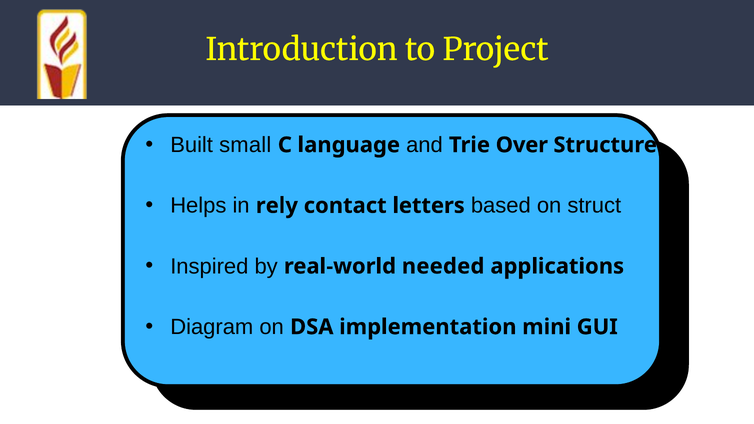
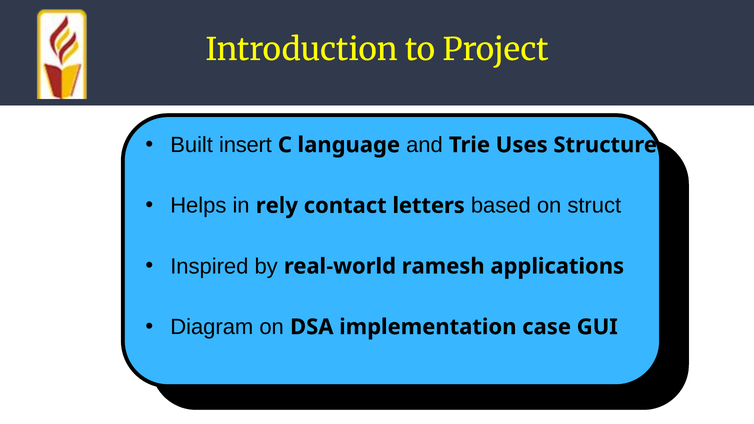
small: small -> insert
Over: Over -> Uses
needed: needed -> ramesh
mini: mini -> case
